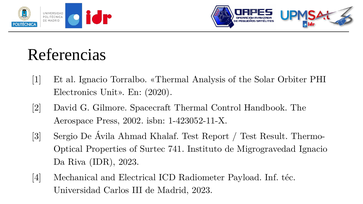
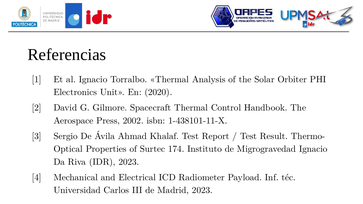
1-423052-11-X: 1-423052-11-X -> 1-438101-11-X
741: 741 -> 174
